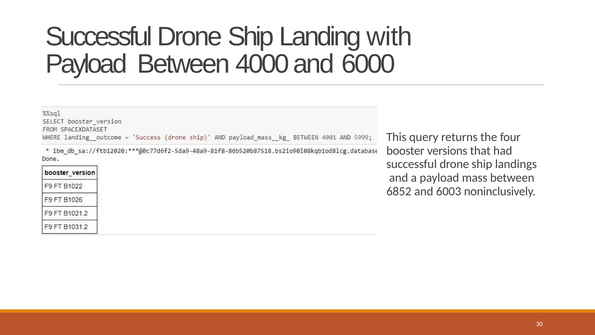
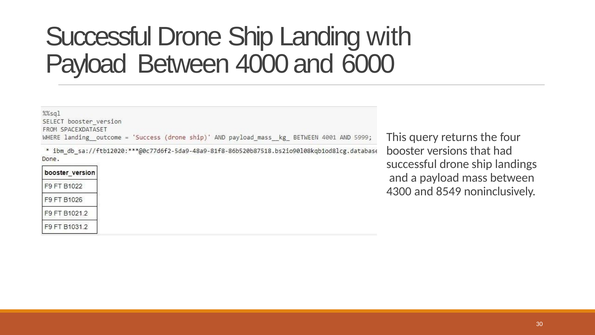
6852: 6852 -> 4300
6003: 6003 -> 8549
